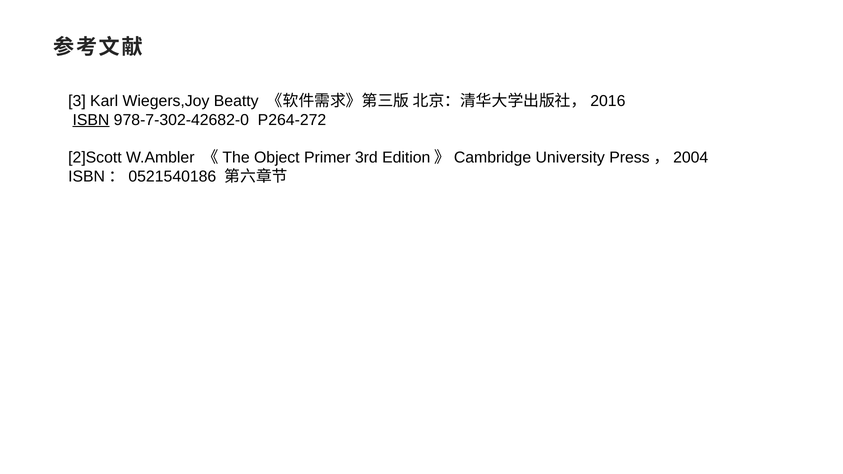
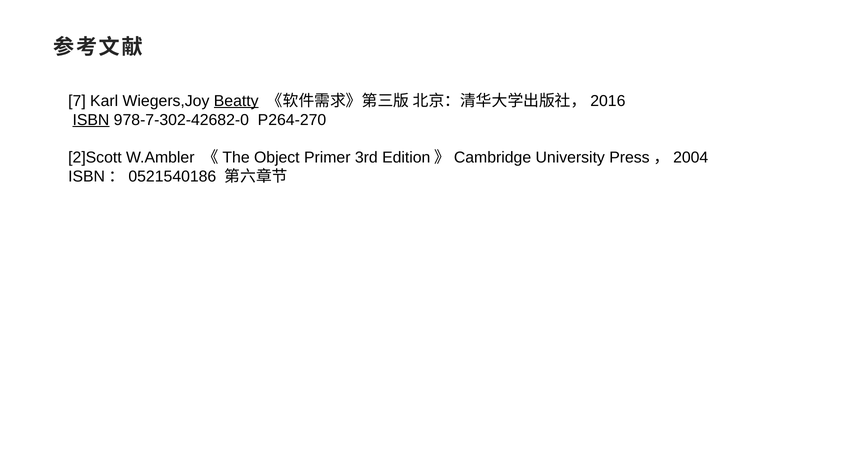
3: 3 -> 7
Beatty underline: none -> present
P264-272: P264-272 -> P264-270
